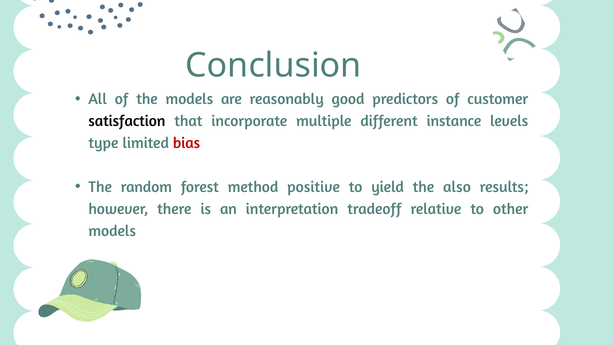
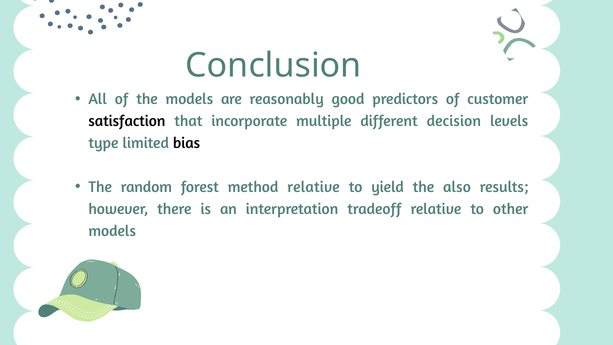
instance: instance -> decision
bias colour: red -> black
method positive: positive -> relative
